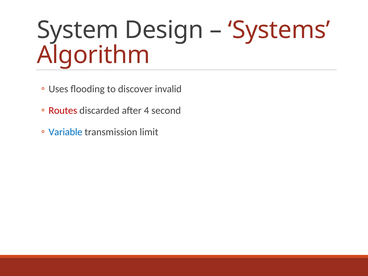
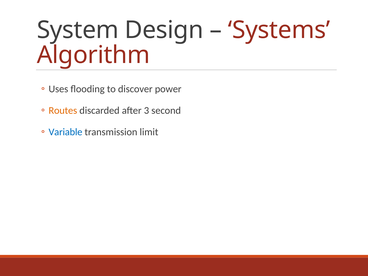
invalid: invalid -> power
Routes colour: red -> orange
4: 4 -> 3
